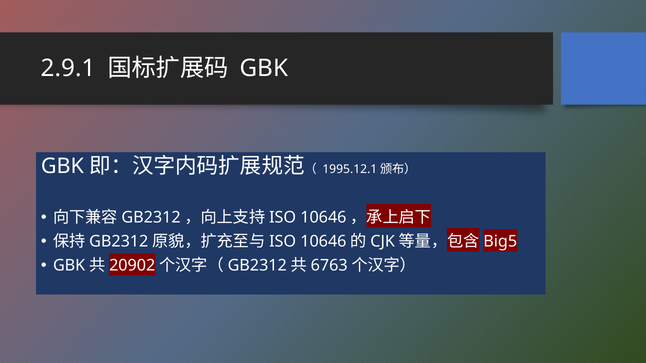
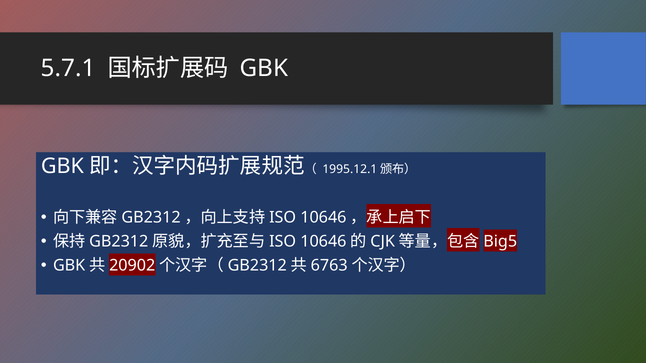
2.9.1: 2.9.1 -> 5.7.1
